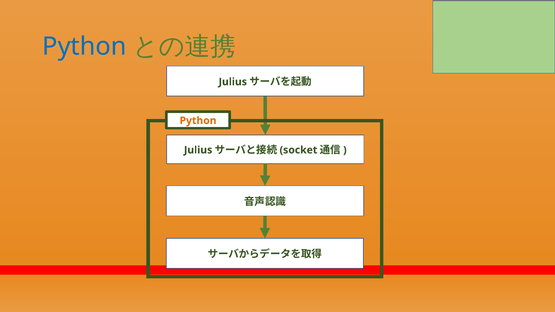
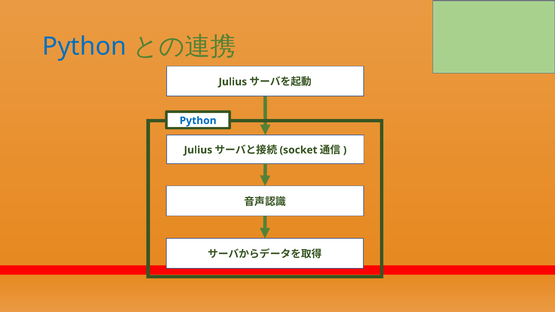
Python at (198, 121) colour: orange -> blue
